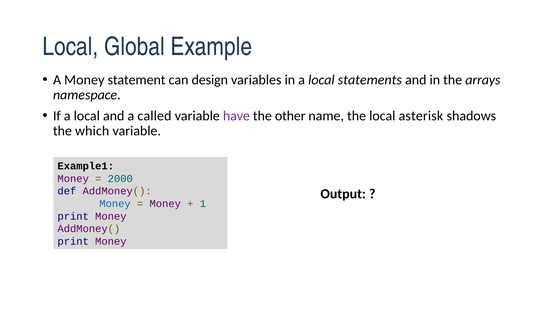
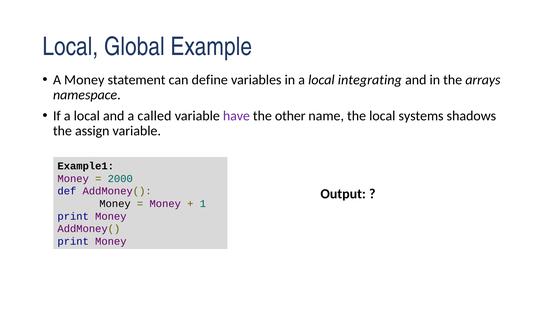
design: design -> define
statements: statements -> integrating
asterisk: asterisk -> systems
which: which -> assign
Money at (115, 204) colour: blue -> black
